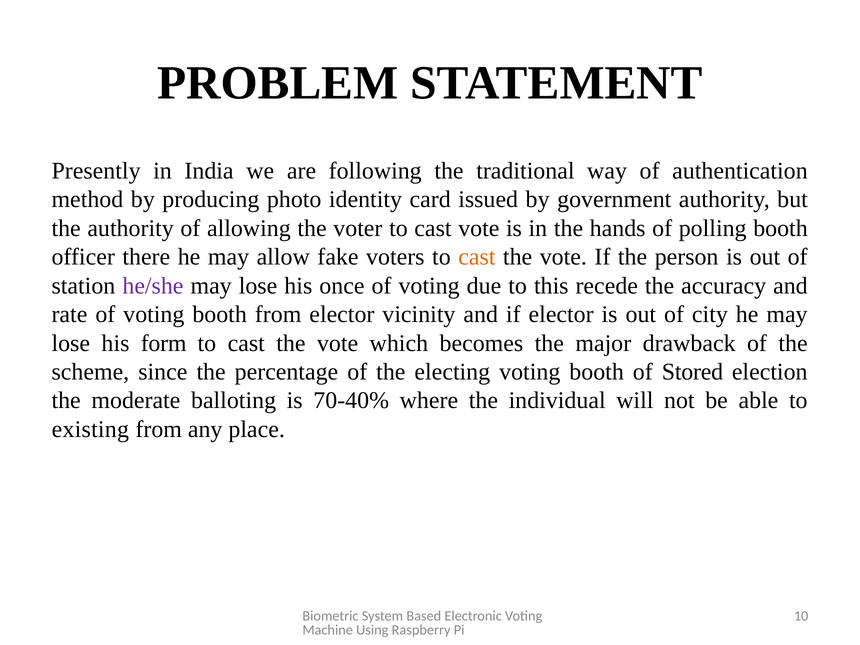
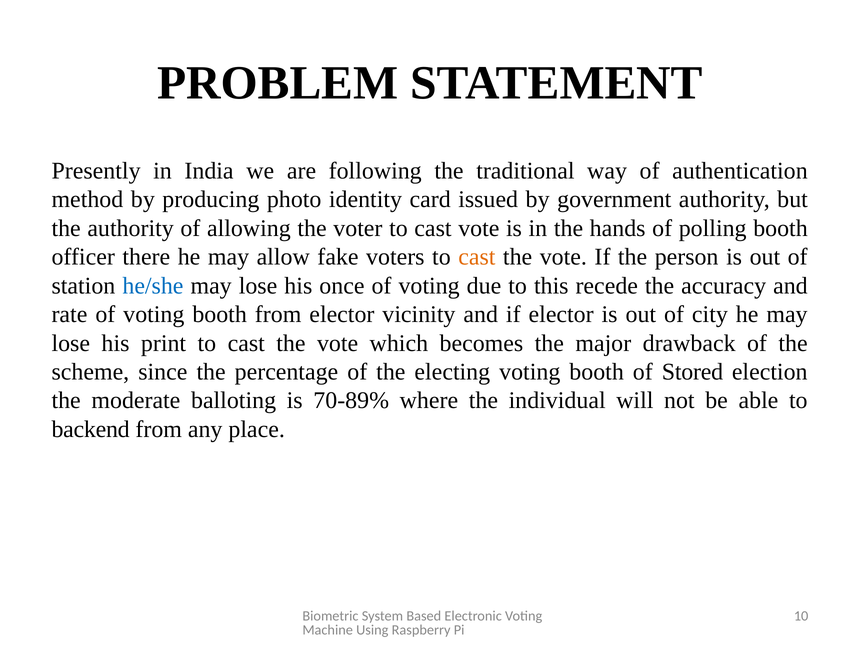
he/she colour: purple -> blue
form: form -> print
70-40%: 70-40% -> 70-89%
existing: existing -> backend
